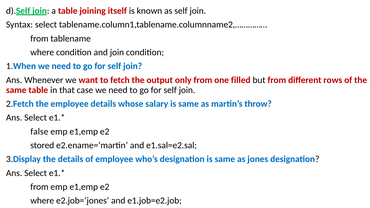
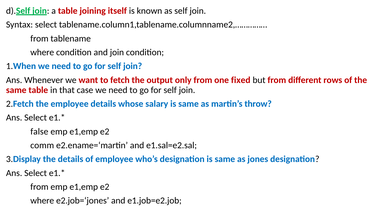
filled: filled -> fixed
stored: stored -> comm
